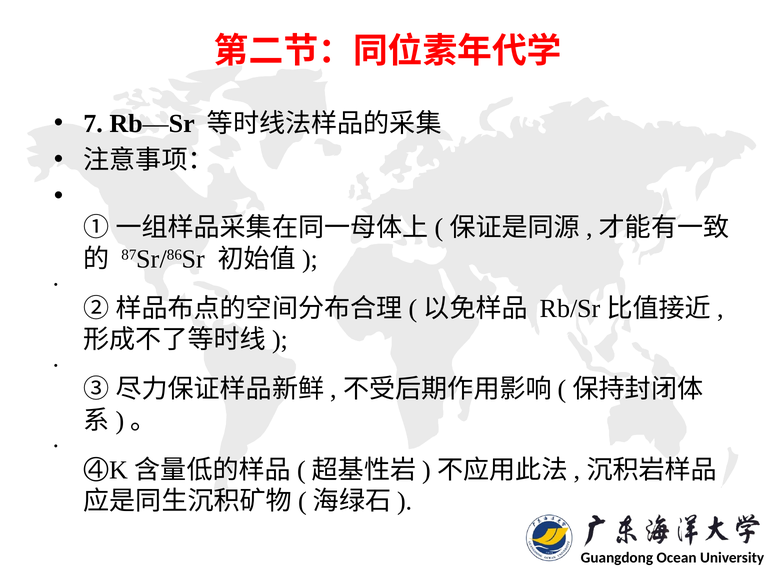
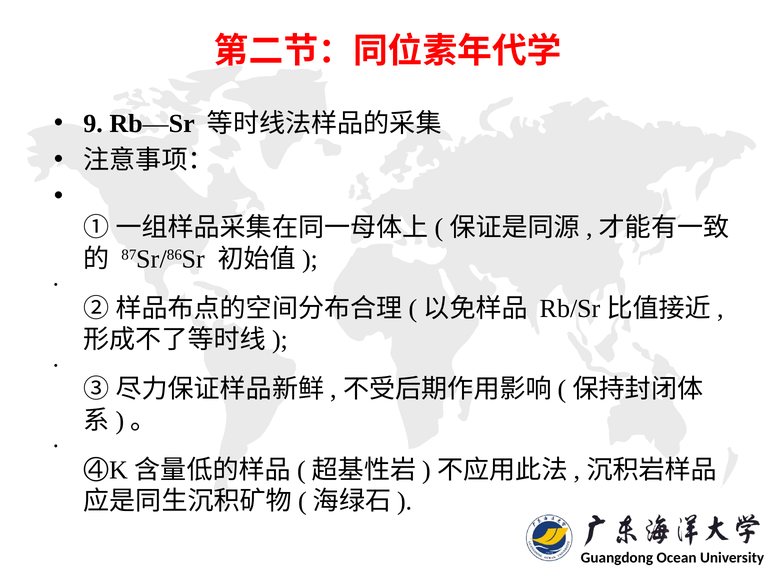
7: 7 -> 9
